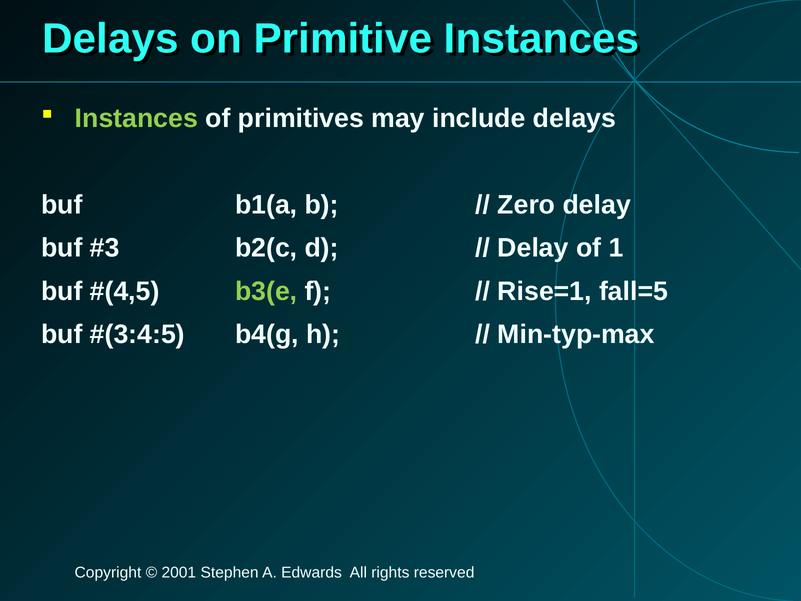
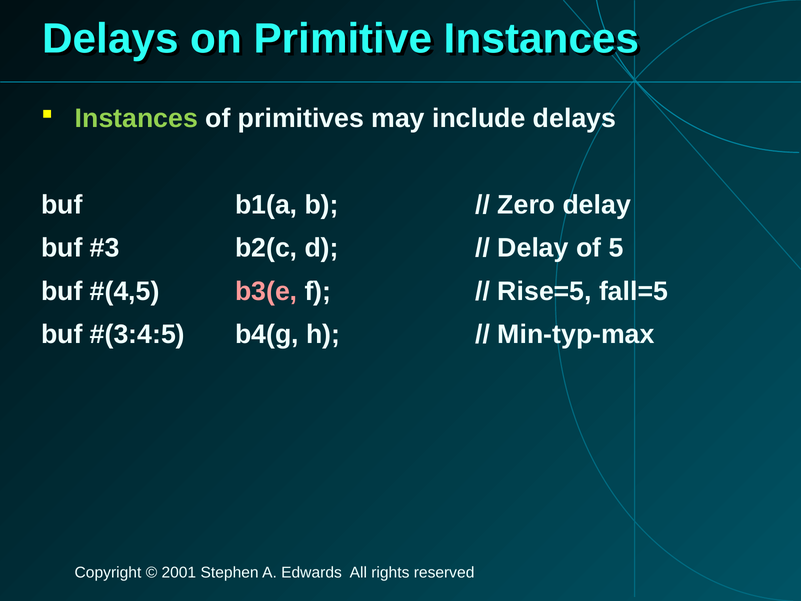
1: 1 -> 5
b3(e colour: light green -> pink
Rise=1: Rise=1 -> Rise=5
